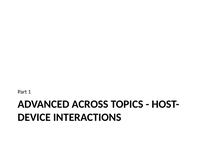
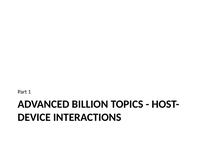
ACROSS: ACROSS -> BILLION
